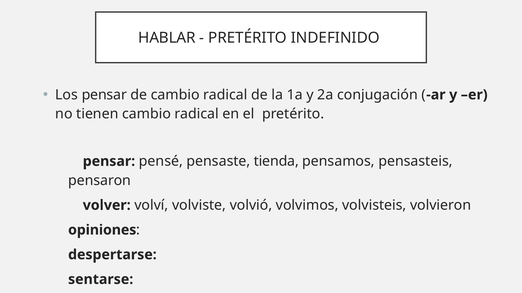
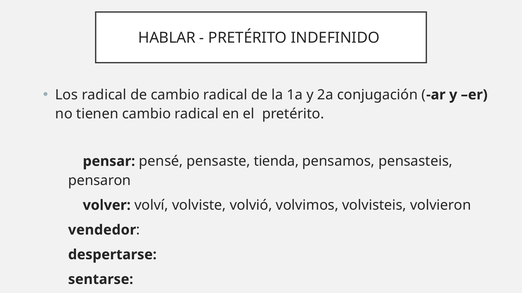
Los pensar: pensar -> radical
opiniones: opiniones -> vendedor
